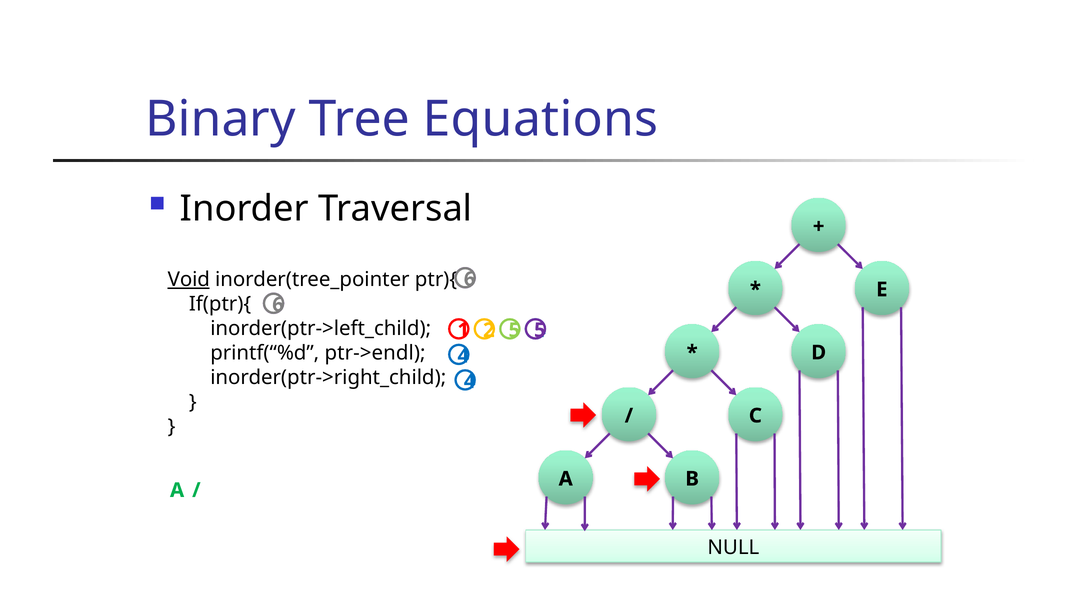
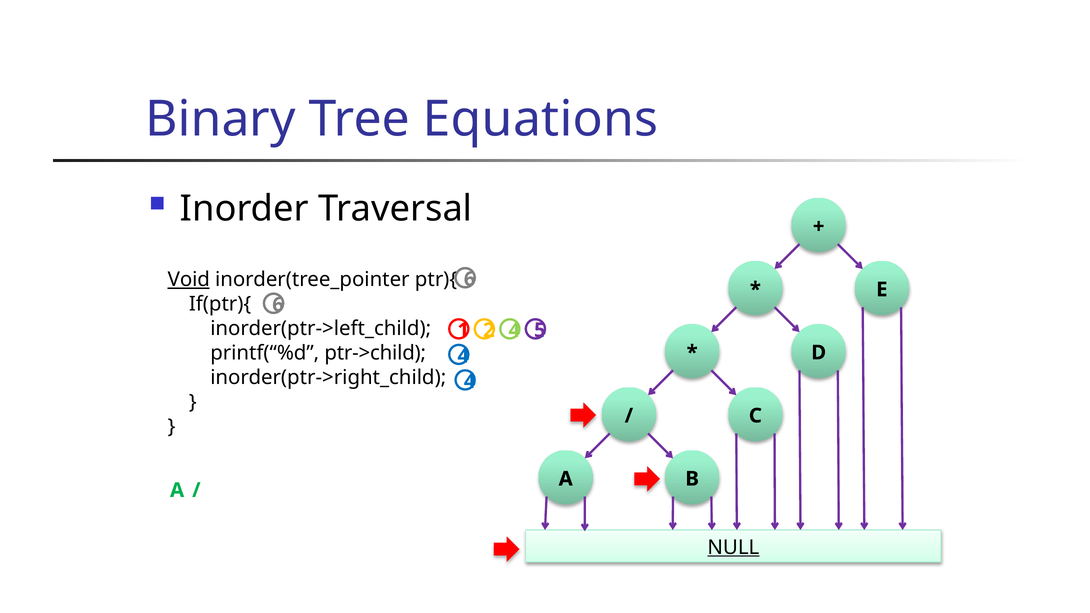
2 5: 5 -> 4
ptr->endl: ptr->endl -> ptr->child
NULL underline: none -> present
